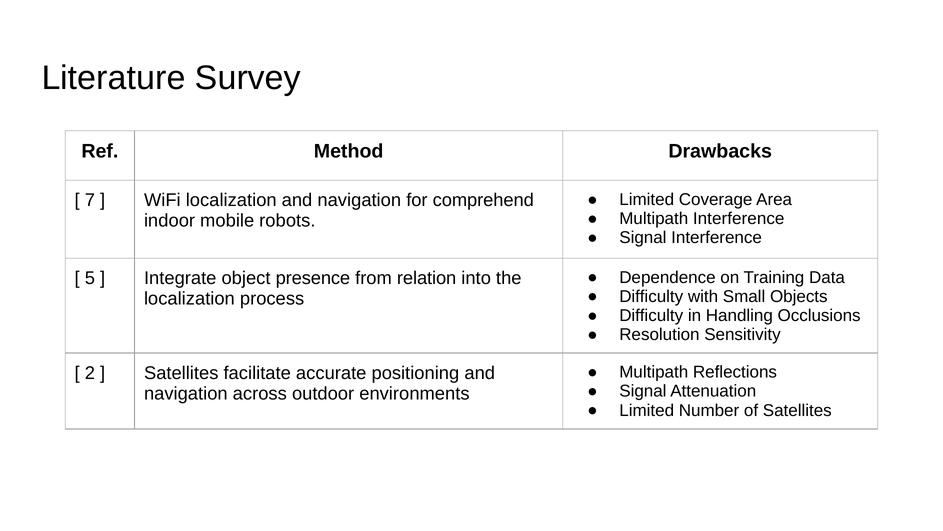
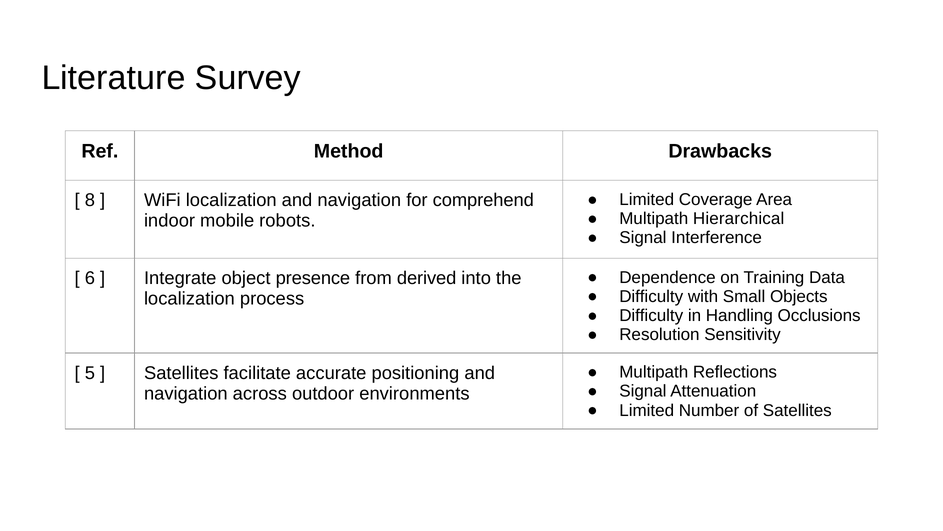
7: 7 -> 8
Multipath Interference: Interference -> Hierarchical
5: 5 -> 6
relation: relation -> derived
2: 2 -> 5
